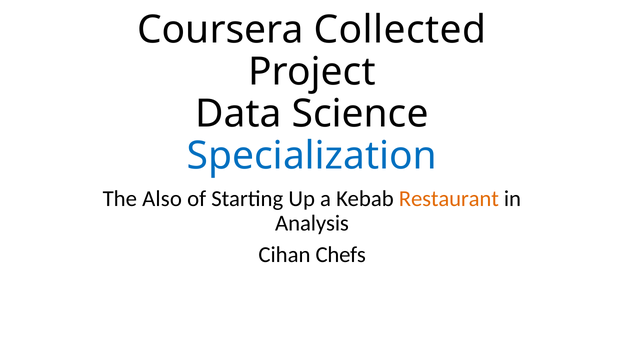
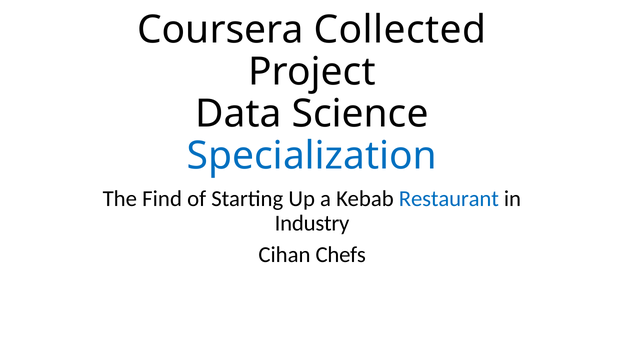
Also: Also -> Find
Restaurant colour: orange -> blue
Analysis: Analysis -> Industry
